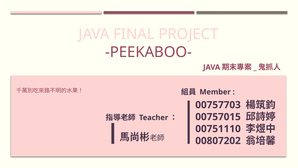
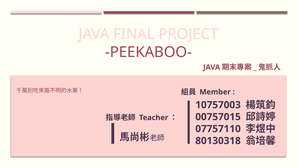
00757703: 00757703 -> 10757003
00751110: 00751110 -> 07757110
00807202: 00807202 -> 80130318
